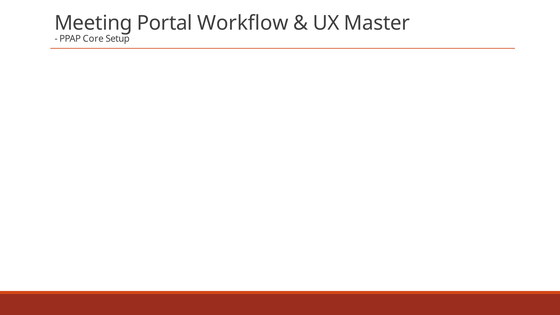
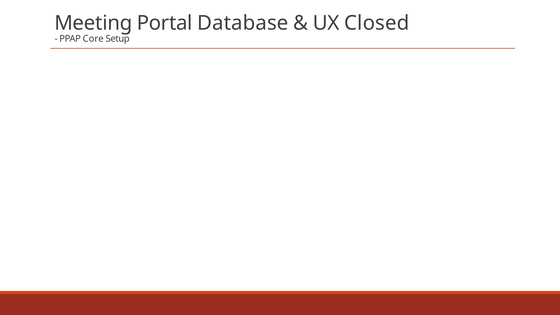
Workflow: Workflow -> Database
Master: Master -> Closed
